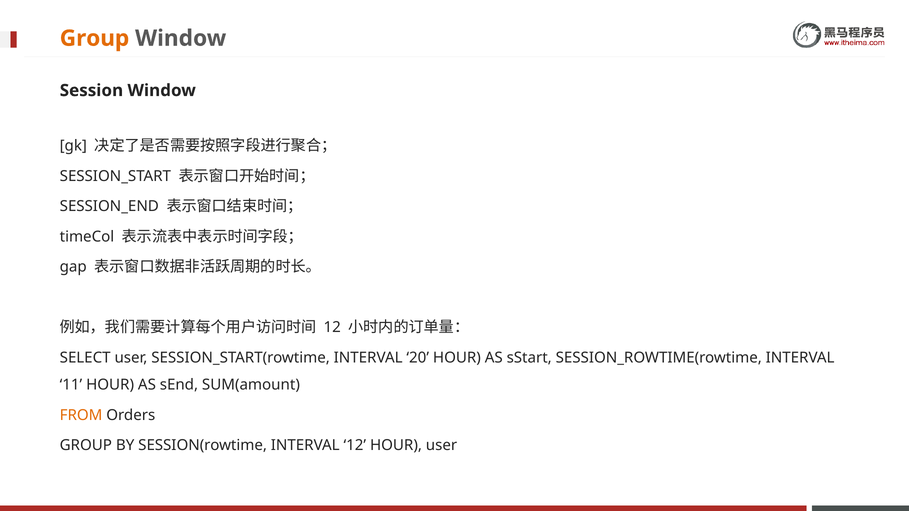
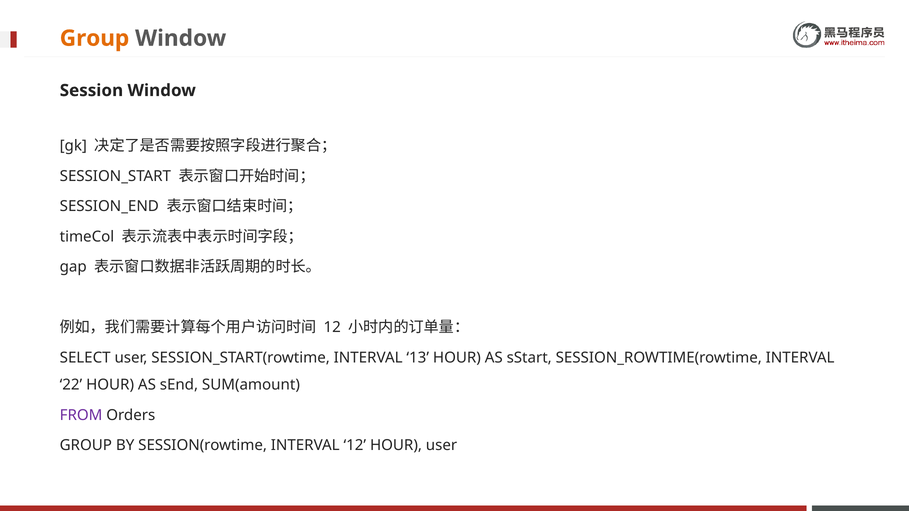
20: 20 -> 13
11: 11 -> 22
FROM colour: orange -> purple
